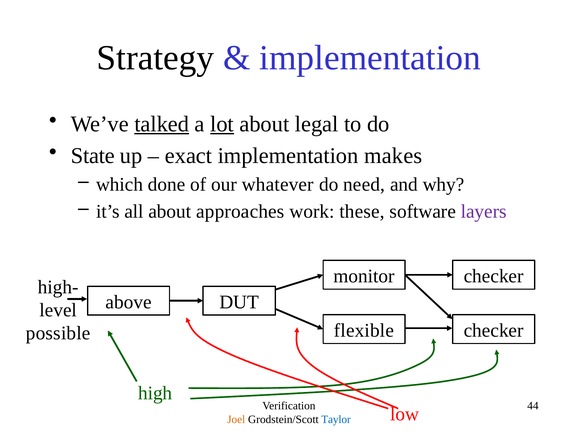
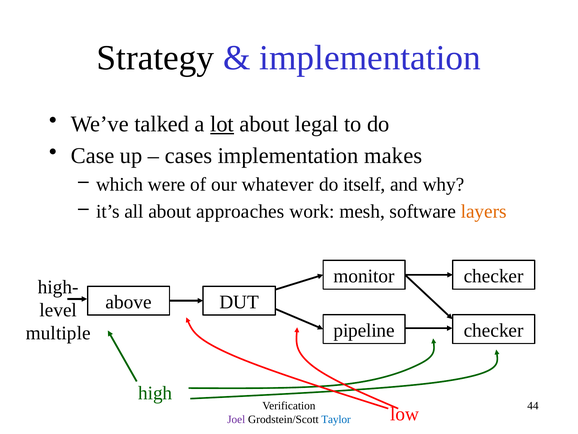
talked underline: present -> none
State: State -> Case
exact: exact -> cases
done: done -> were
need: need -> itself
these: these -> mesh
layers colour: purple -> orange
flexible: flexible -> pipeline
possible: possible -> multiple
Joel colour: orange -> purple
